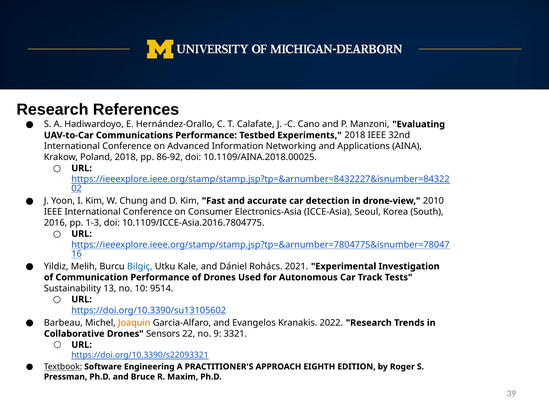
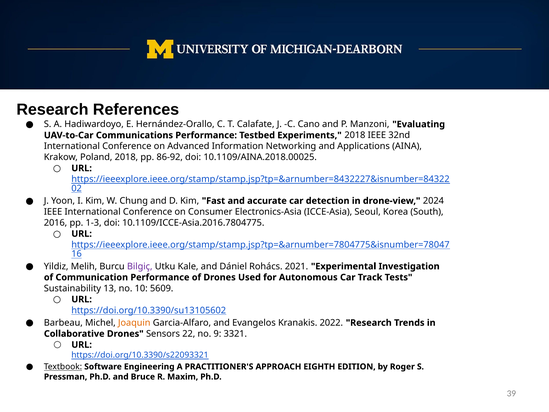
2010: 2010 -> 2024
Bilgiç colour: blue -> purple
9514: 9514 -> 5609
